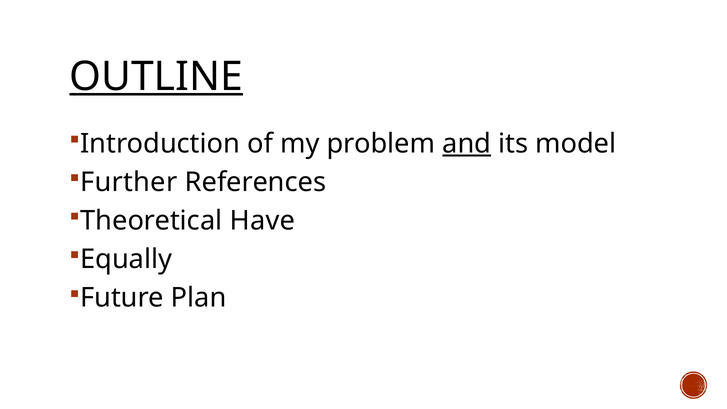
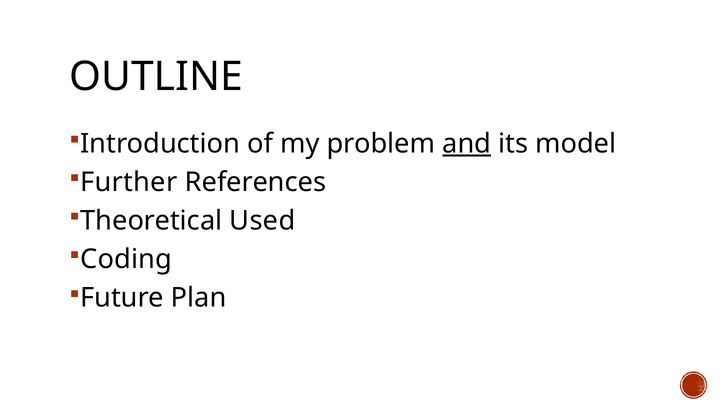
OUTLINE underline: present -> none
Have: Have -> Used
Equally: Equally -> Coding
